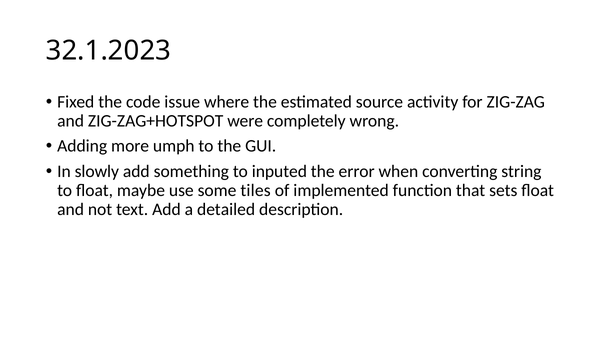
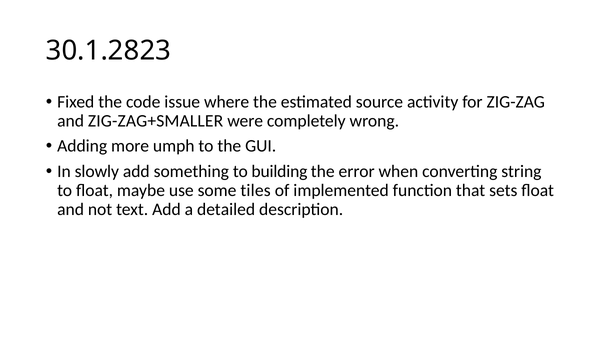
32.1.2023: 32.1.2023 -> 30.1.2823
ZIG-ZAG+HOTSPOT: ZIG-ZAG+HOTSPOT -> ZIG-ZAG+SMALLER
inputed: inputed -> building
